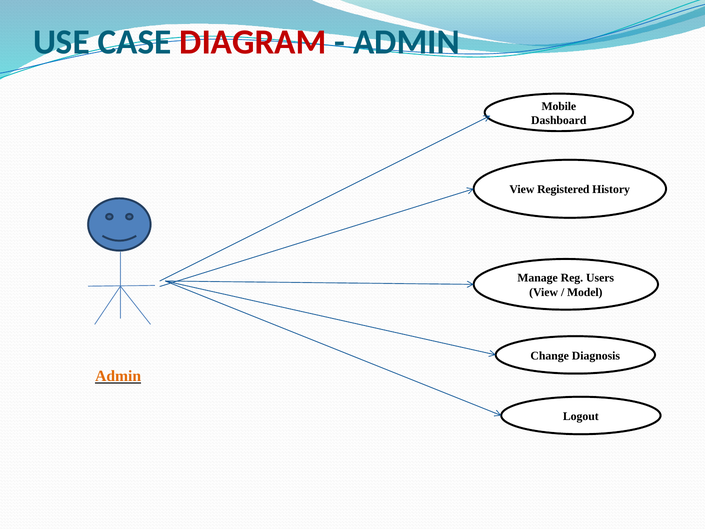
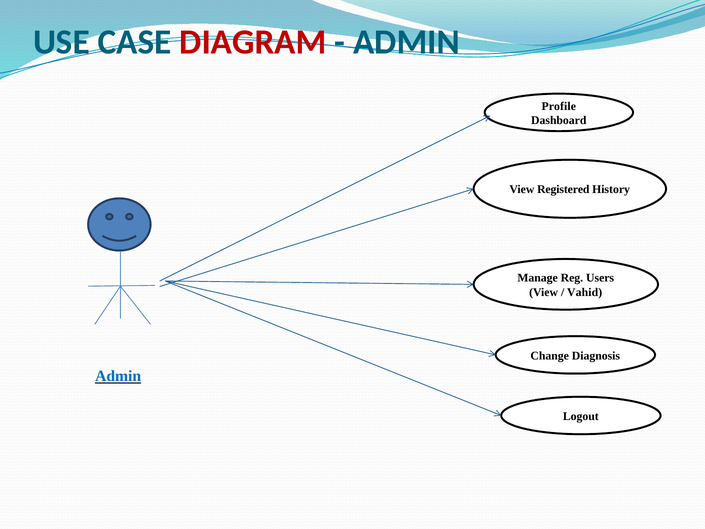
Mobile: Mobile -> Profile
Model: Model -> Vahid
Admin at (118, 376) colour: orange -> blue
